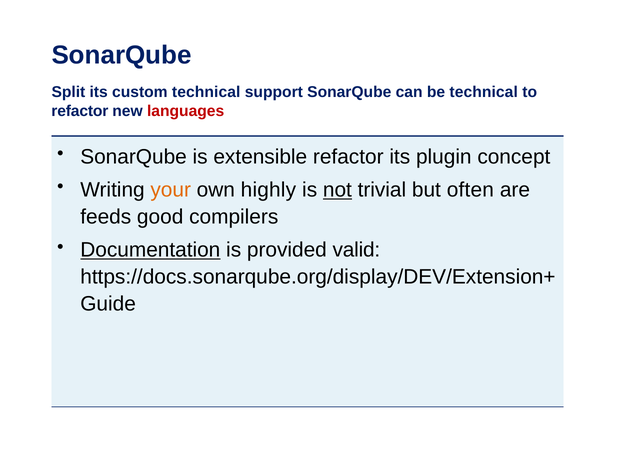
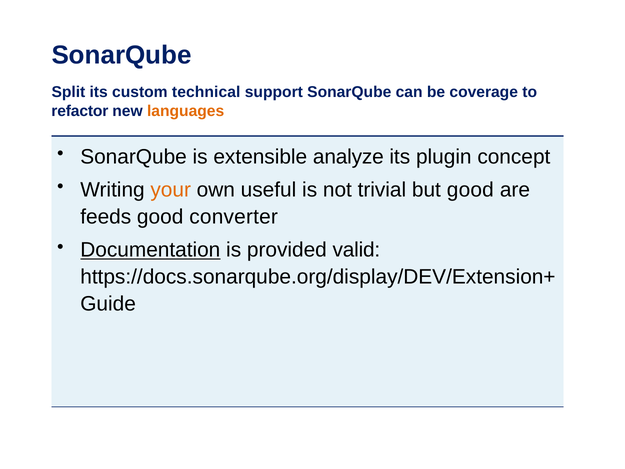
be technical: technical -> coverage
languages colour: red -> orange
extensible refactor: refactor -> analyze
highly: highly -> useful
not underline: present -> none
but often: often -> good
compilers: compilers -> converter
